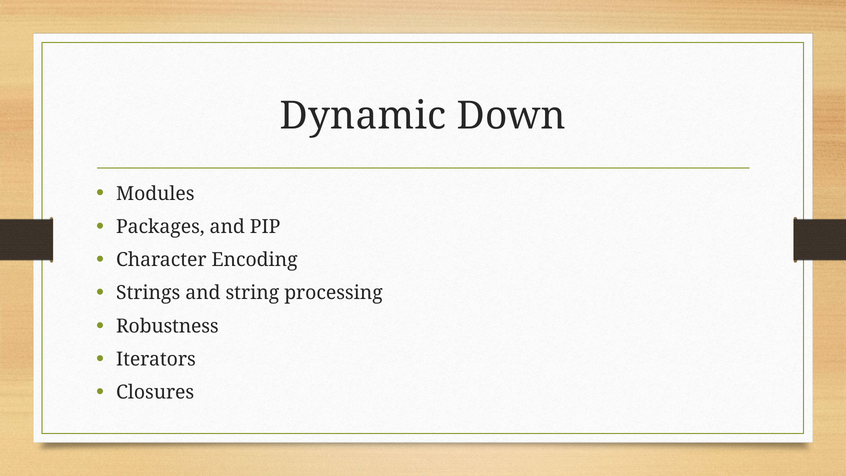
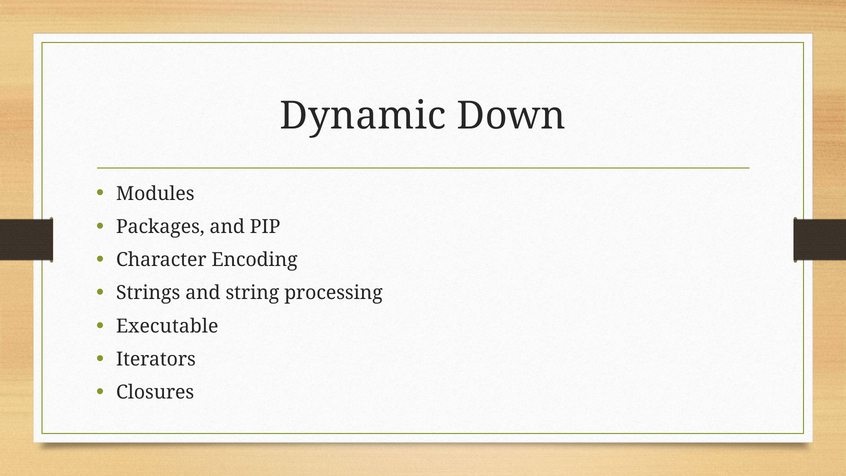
Robustness: Robustness -> Executable
